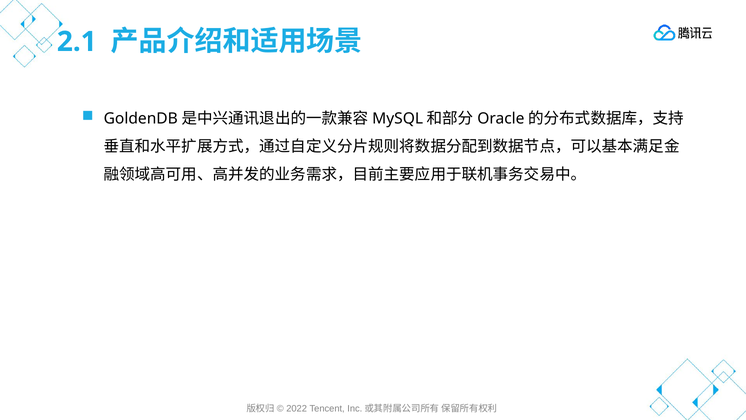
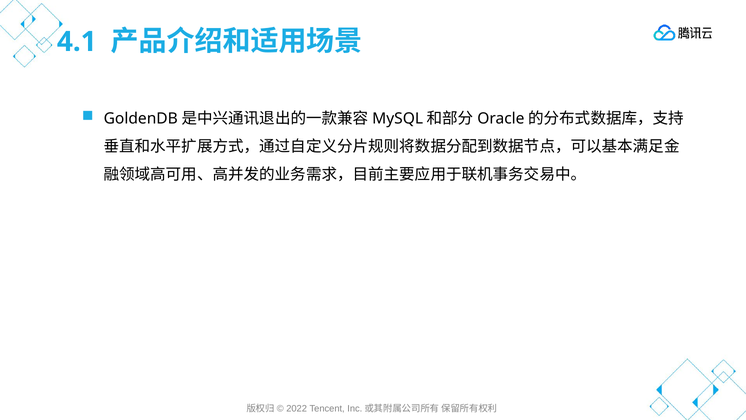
2.1: 2.1 -> 4.1
